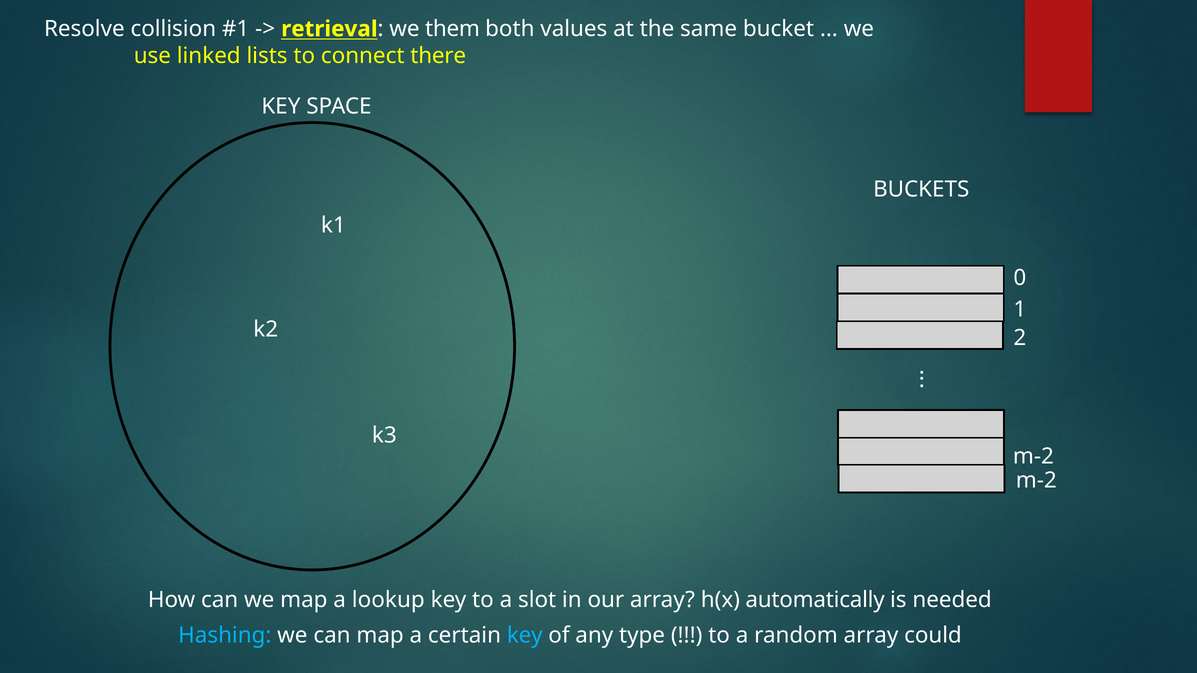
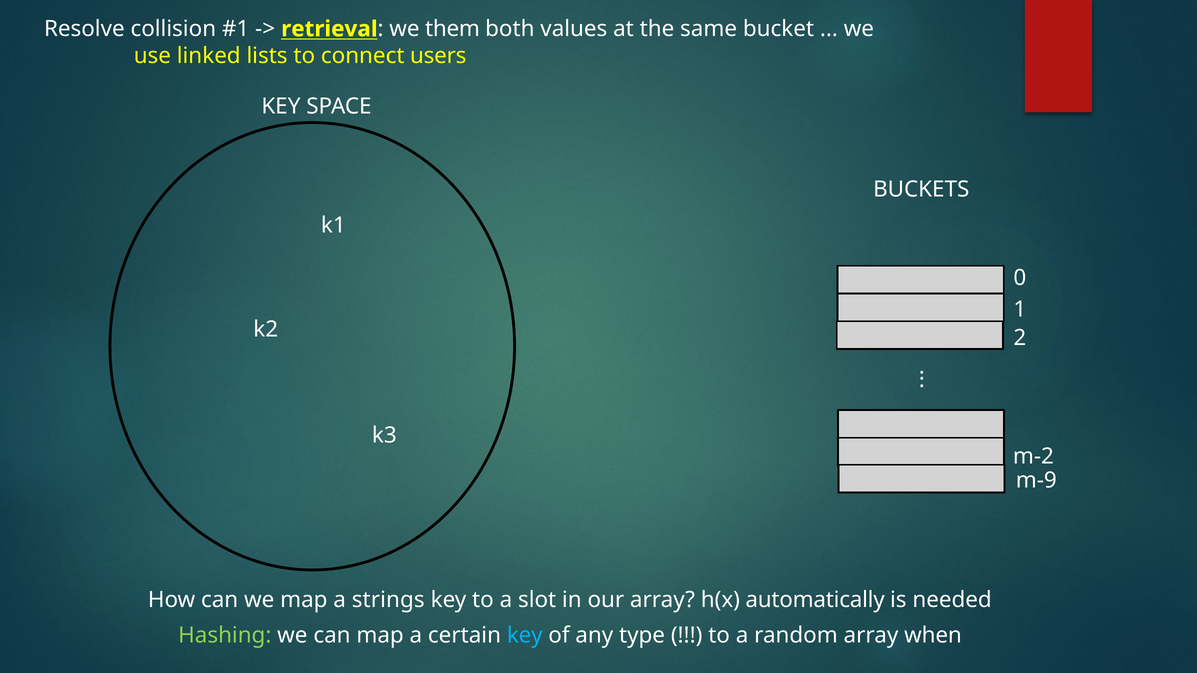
there: there -> users
m-2 at (1036, 480): m-2 -> m-9
lookup: lookup -> strings
Hashing colour: light blue -> light green
could: could -> when
